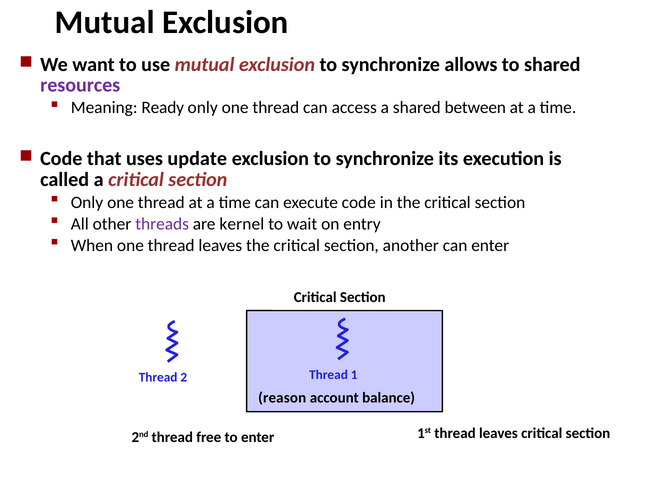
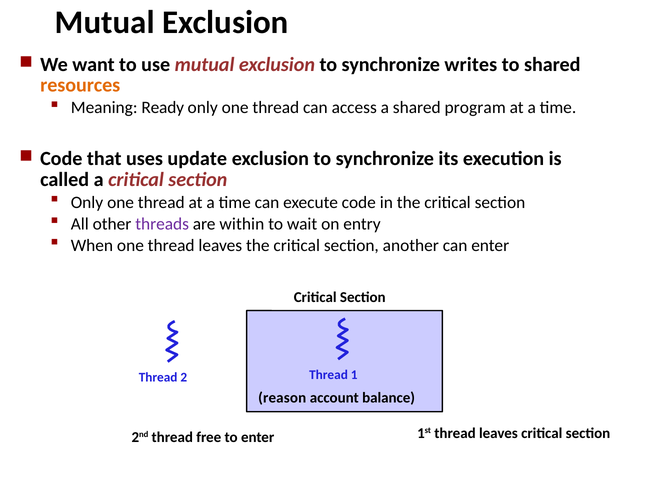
allows: allows -> writes
resources colour: purple -> orange
between: between -> program
kernel: kernel -> within
